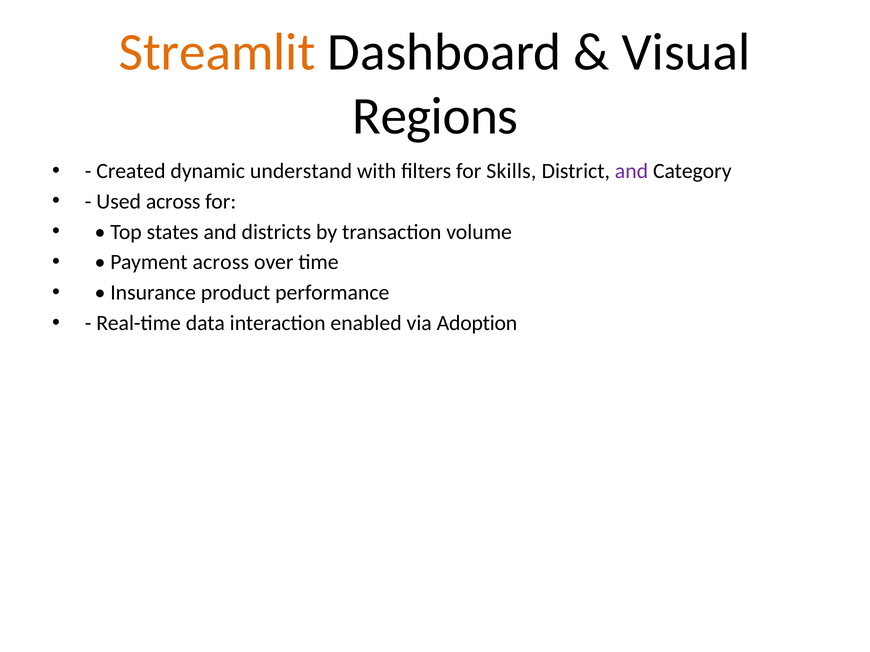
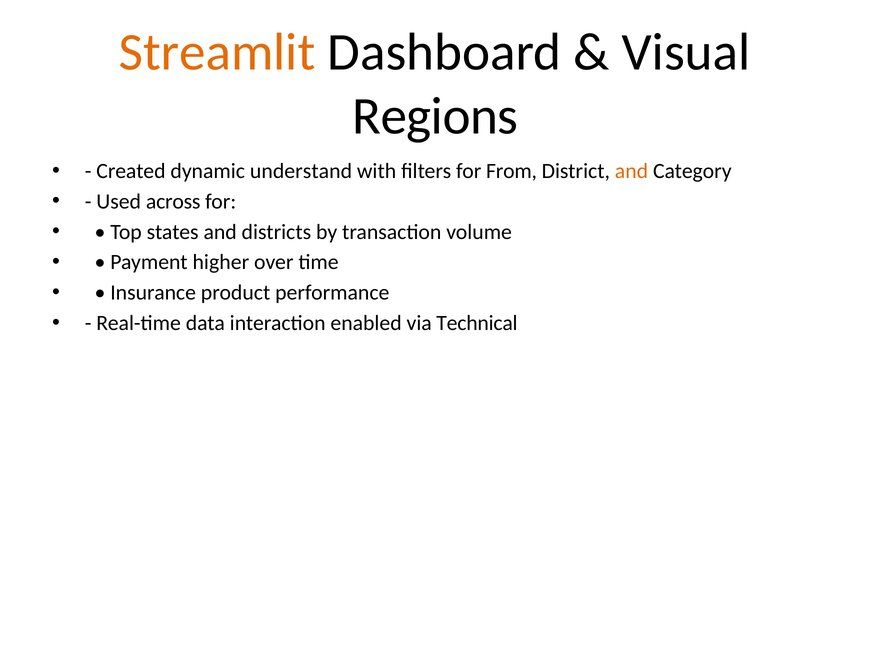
Skills: Skills -> From
and at (631, 171) colour: purple -> orange
Payment across: across -> higher
Adoption: Adoption -> Technical
